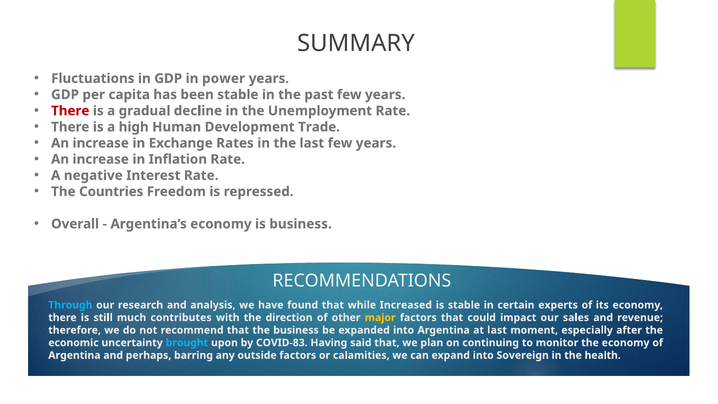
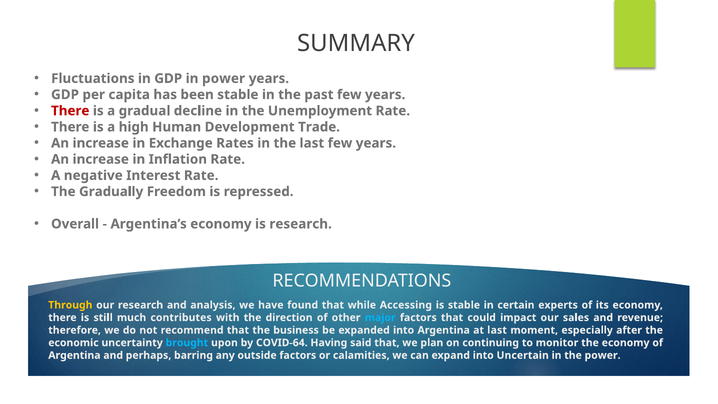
Countries: Countries -> Gradually
is business: business -> research
Through colour: light blue -> yellow
Increased: Increased -> Accessing
major colour: yellow -> light blue
COVID-83: COVID-83 -> COVID-64
Sovereign: Sovereign -> Uncertain
the health: health -> power
